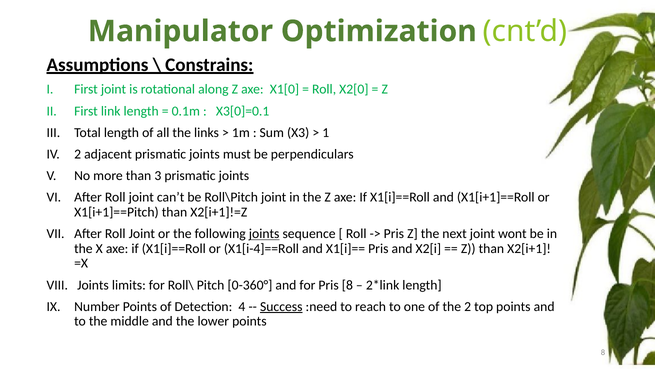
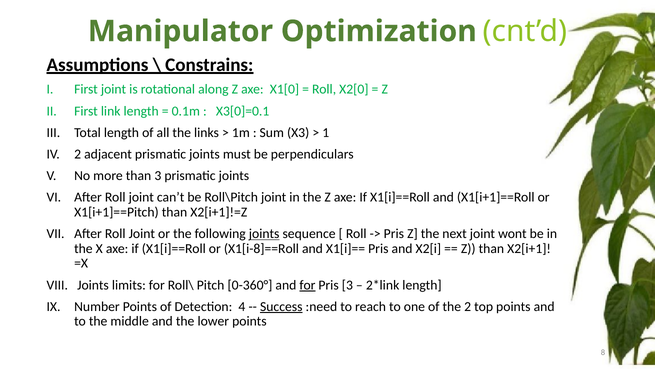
X1[i-4]==Roll: X1[i-4]==Roll -> X1[i-8]==Roll
for at (307, 285) underline: none -> present
Pris 8: 8 -> 3
